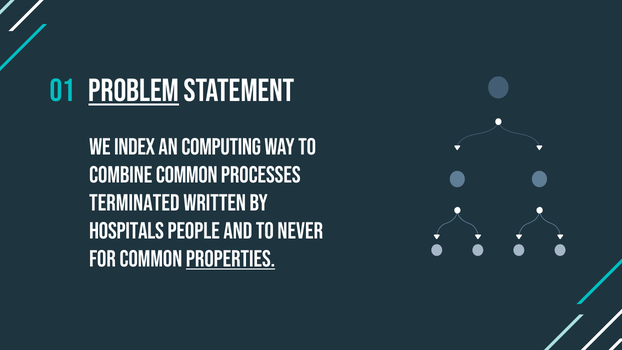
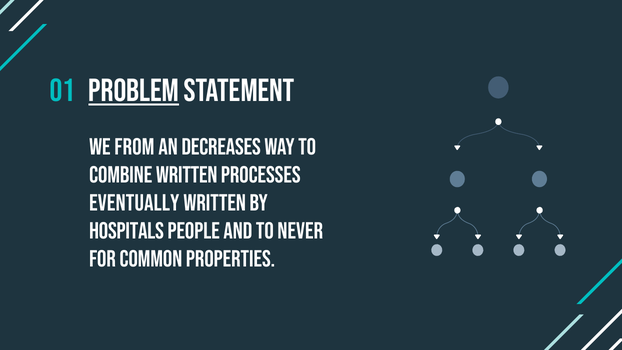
index: index -> from
computing: computing -> decreases
combine common: common -> written
terminated: terminated -> eventually
properties underline: present -> none
